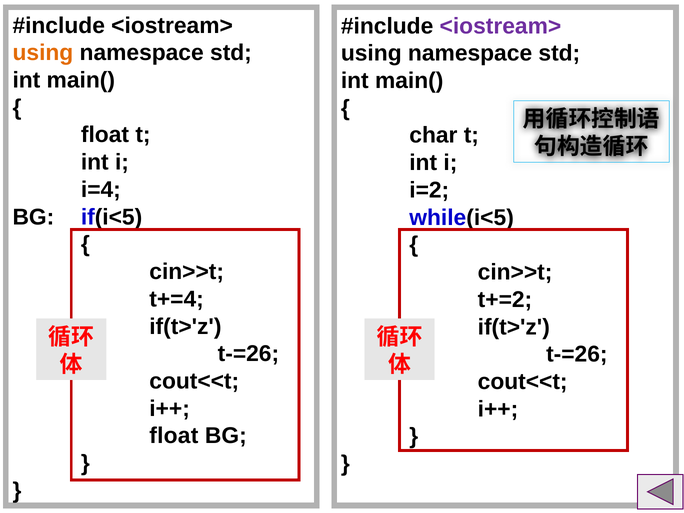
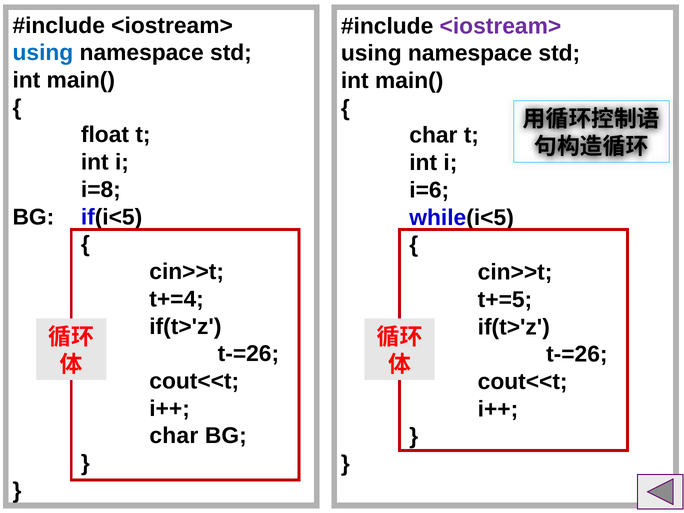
using at (43, 53) colour: orange -> blue
i=4: i=4 -> i=8
i=2: i=2 -> i=6
t+=2: t+=2 -> t+=5
float at (174, 436): float -> char
